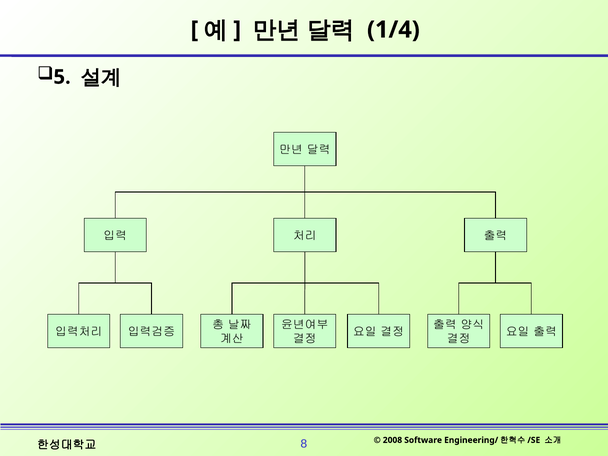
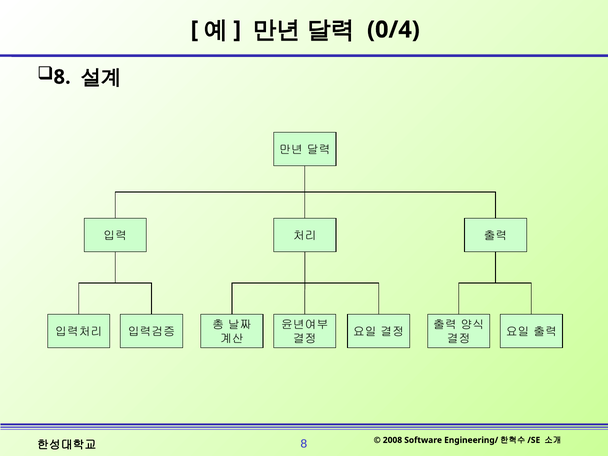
1/4: 1/4 -> 0/4
5 at (62, 77): 5 -> 8
